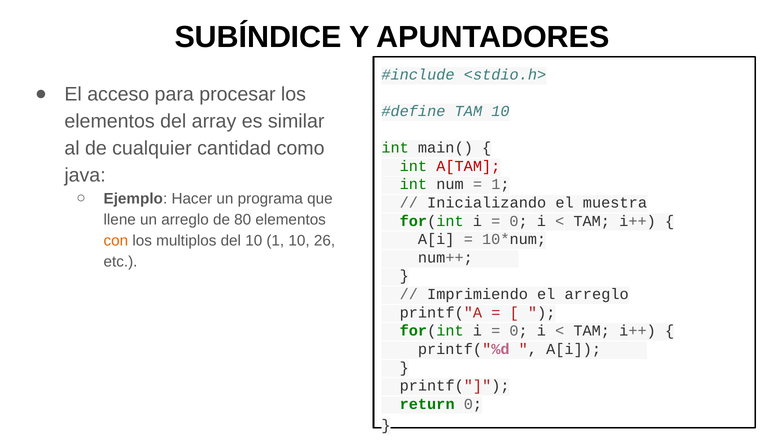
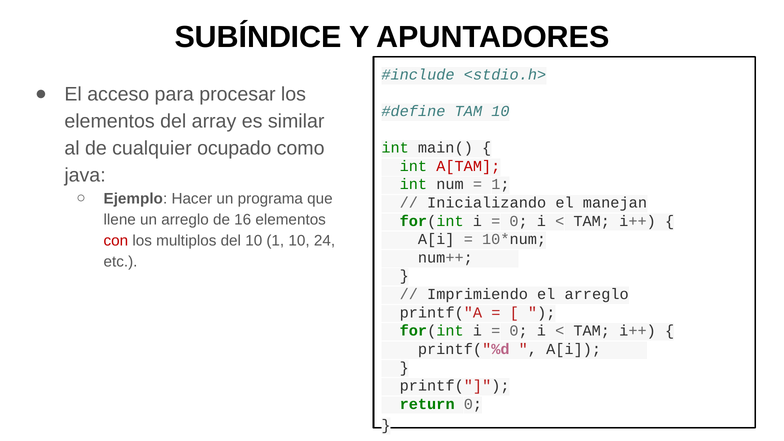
cantidad: cantidad -> ocupado
muestra: muestra -> manejan
80: 80 -> 16
con colour: orange -> red
26: 26 -> 24
